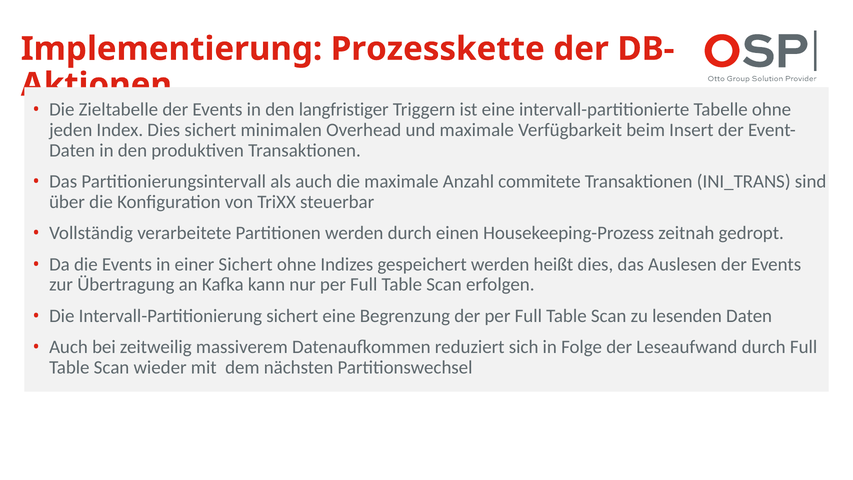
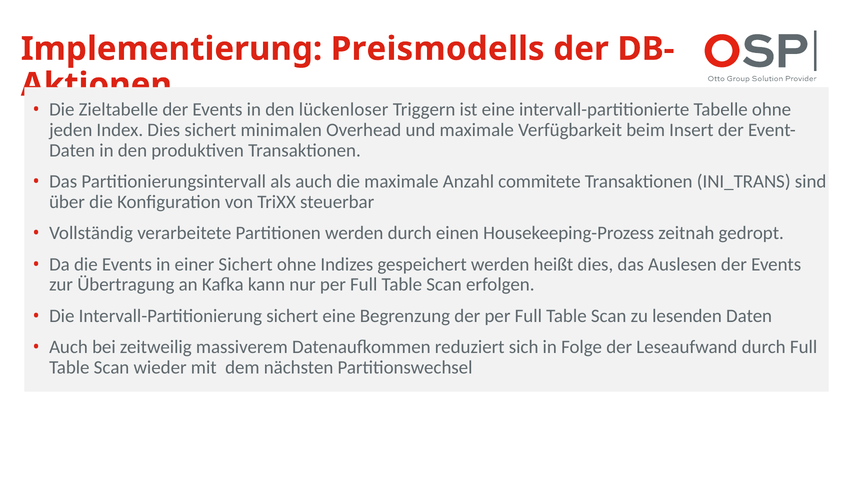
Prozesskette: Prozesskette -> Preismodells
langfristiger: langfristiger -> lückenloser
